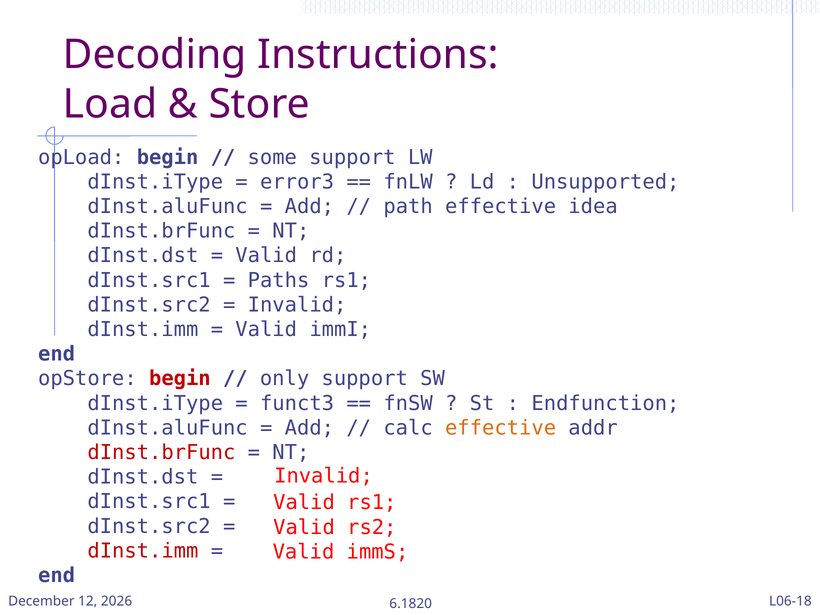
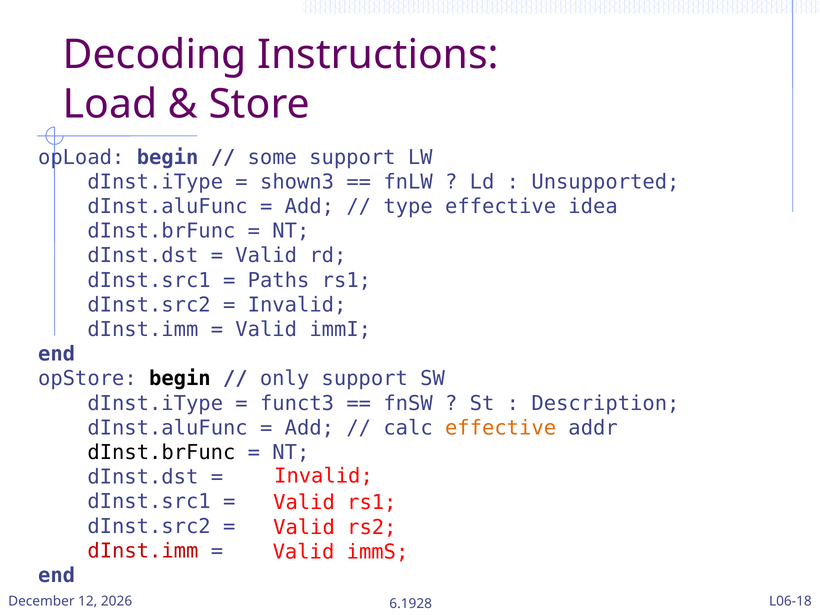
error3: error3 -> shown3
path: path -> type
begin at (180, 379) colour: red -> black
Endfunction: Endfunction -> Description
dInst.brFunc at (161, 452) colour: red -> black
6.1820: 6.1820 -> 6.1928
